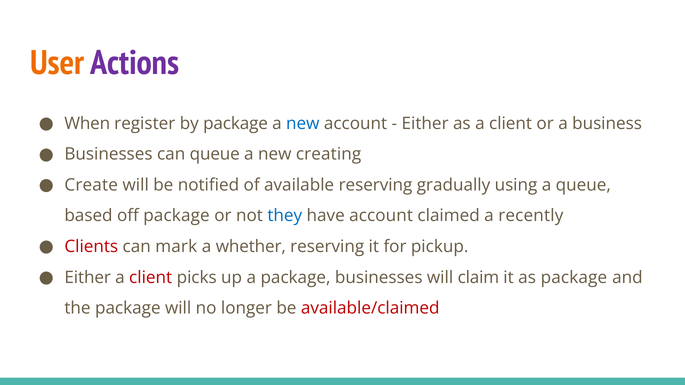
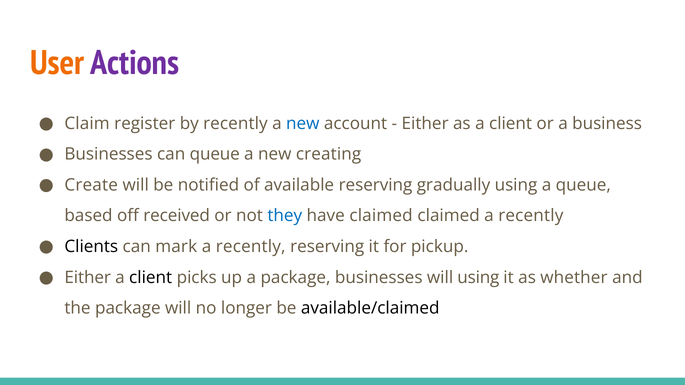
When: When -> Claim
by package: package -> recently
off package: package -> received
have account: account -> claimed
Clients colour: red -> black
whether at (251, 247): whether -> recently
client at (151, 278) colour: red -> black
will claim: claim -> using
as package: package -> whether
available/claimed colour: red -> black
